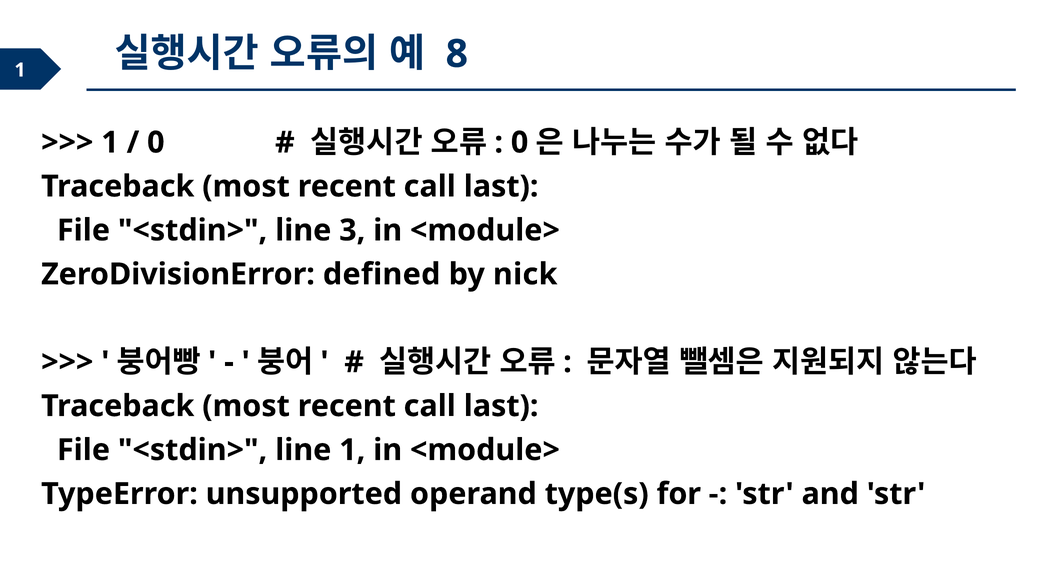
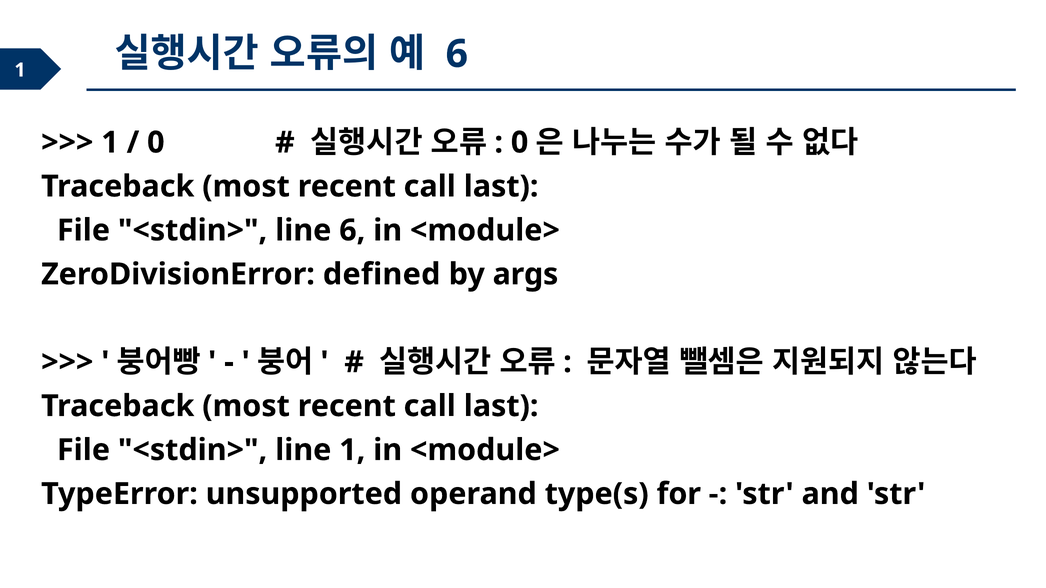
8 at (457, 54): 8 -> 6
line 3: 3 -> 6
nick: nick -> args
